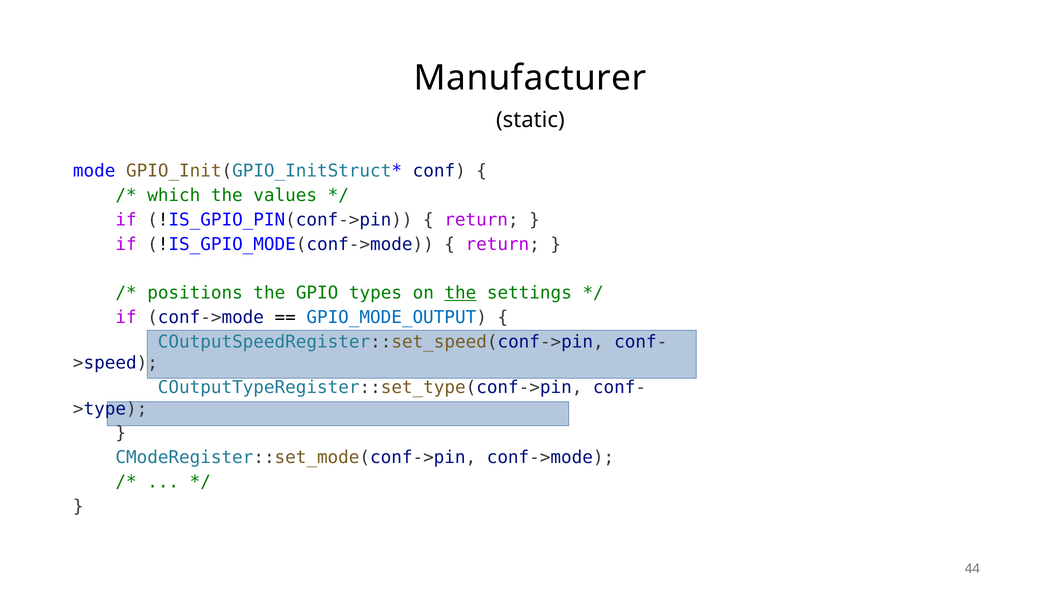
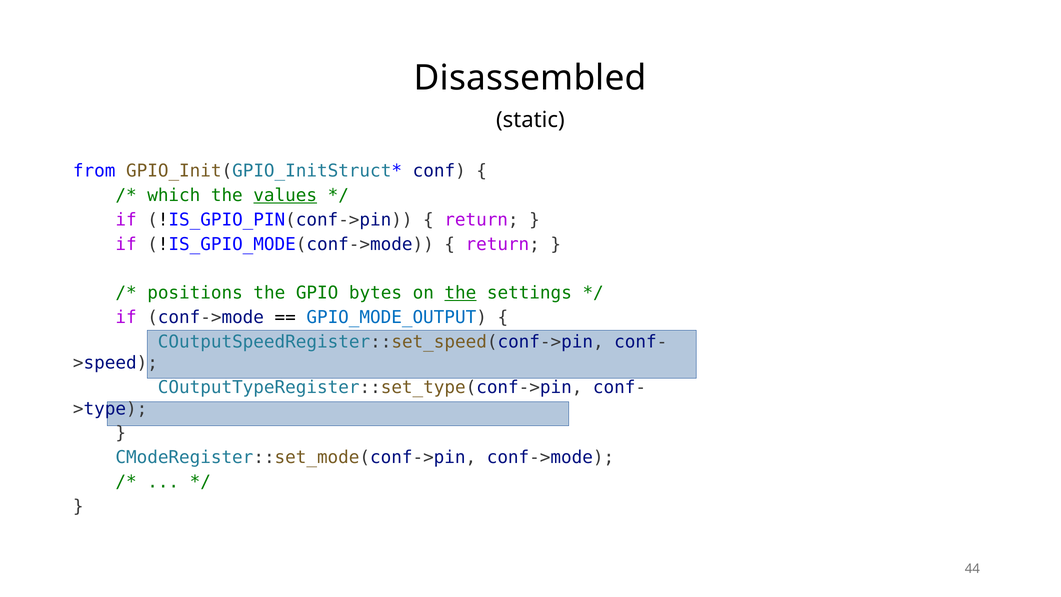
Manufacturer: Manufacturer -> Disassembled
mode: mode -> from
values underline: none -> present
types: types -> bytes
